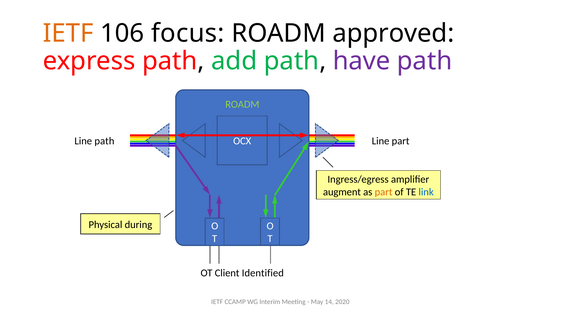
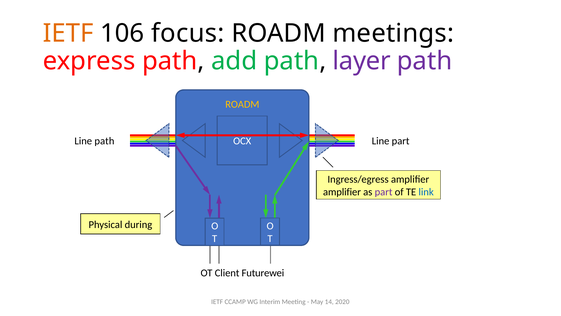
approved: approved -> meetings
have: have -> layer
ROADM at (242, 104) colour: light green -> yellow
augment at (342, 192): augment -> amplifier
part at (384, 192) colour: orange -> purple
Identified: Identified -> Futurewei
